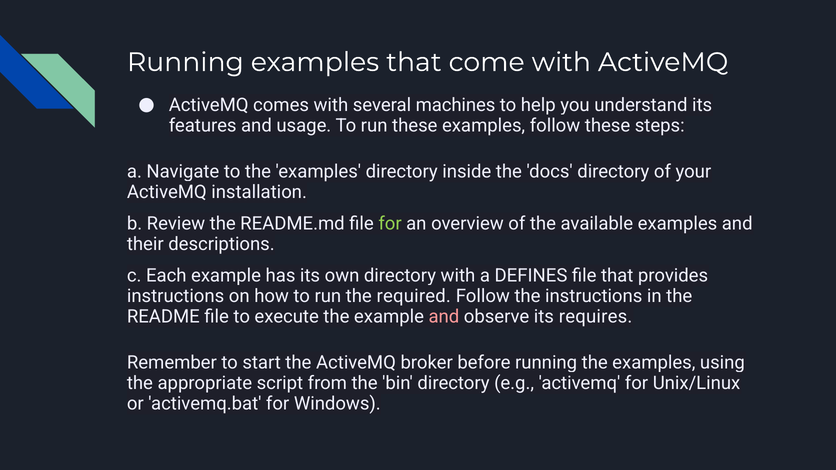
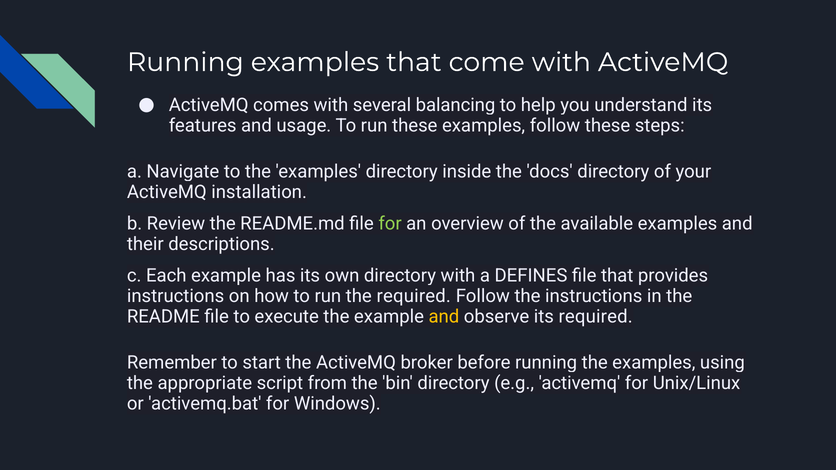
machines: machines -> balancing
and at (444, 317) colour: pink -> yellow
its requires: requires -> required
